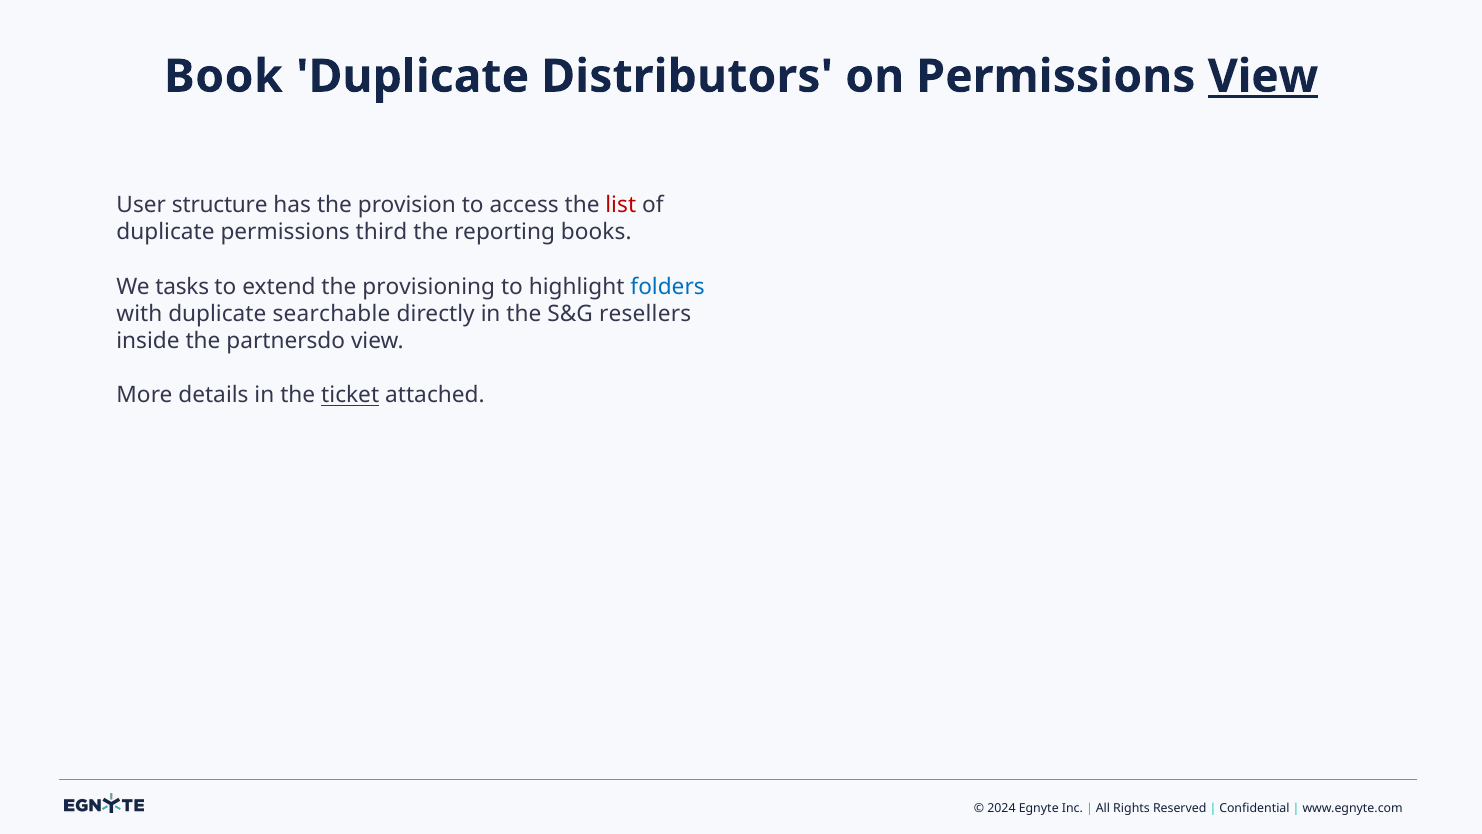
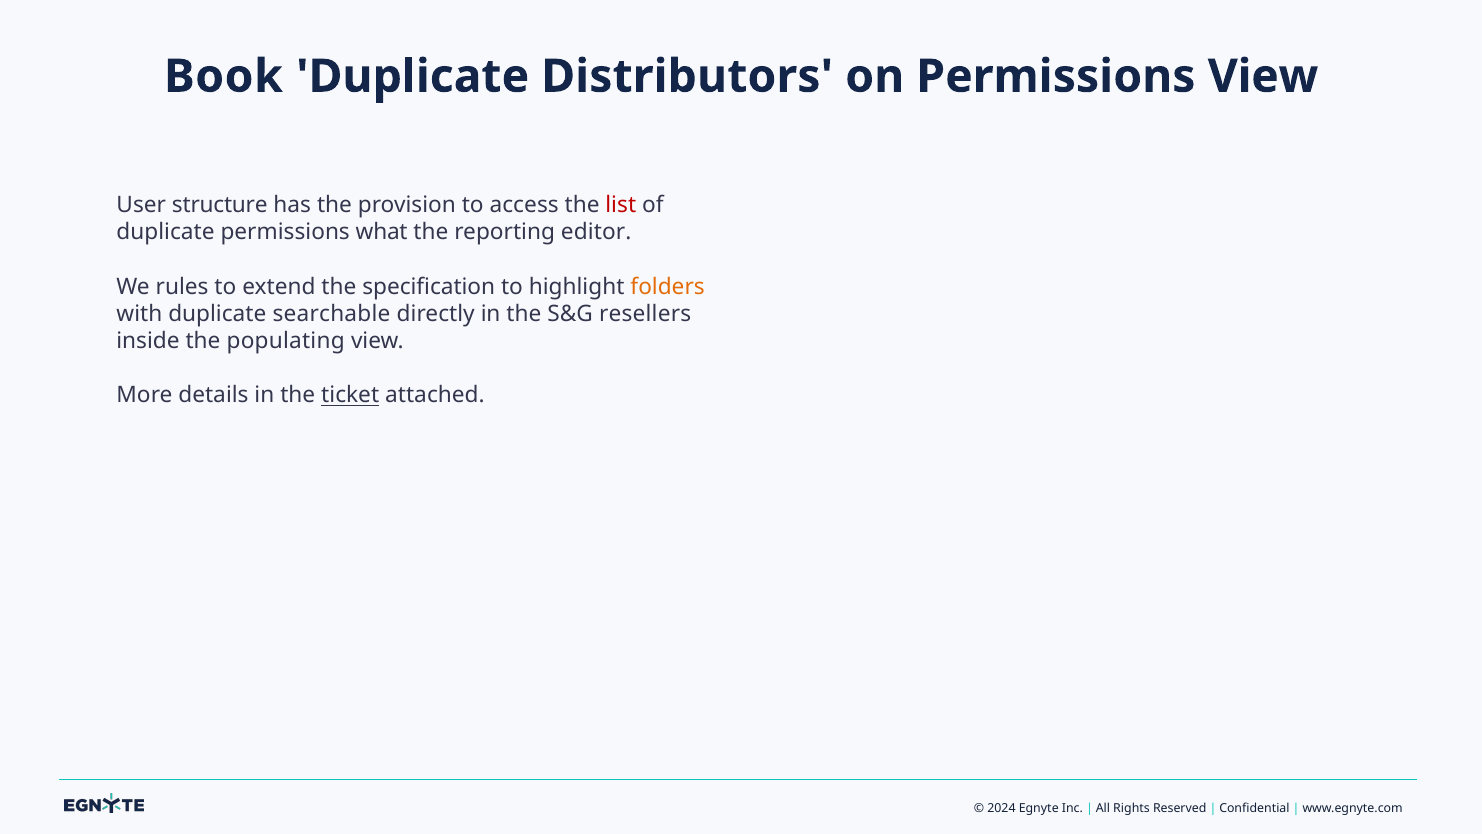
View at (1263, 76) underline: present -> none
third: third -> what
books: books -> editor
tasks: tasks -> rules
provisioning: provisioning -> specification
folders colour: blue -> orange
partnersdo: partnersdo -> populating
